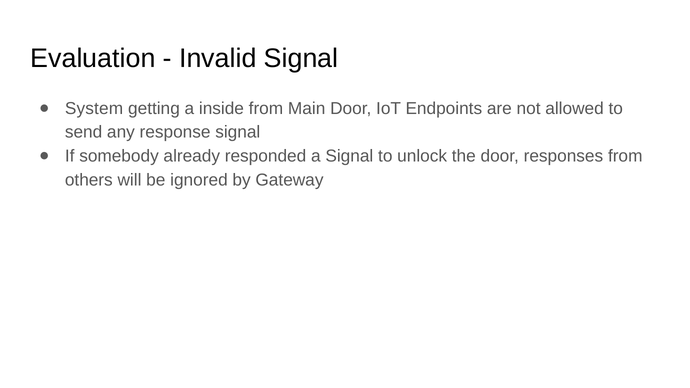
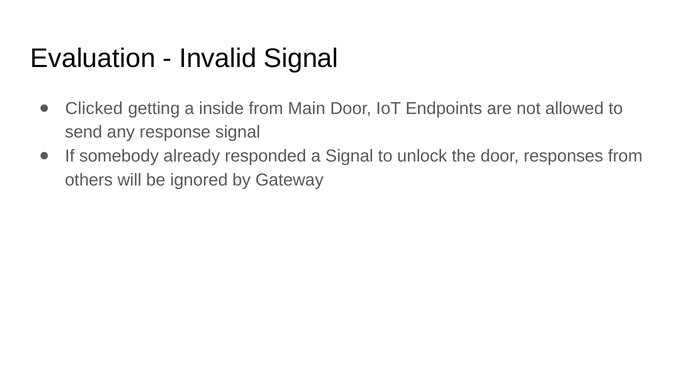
System: System -> Clicked
